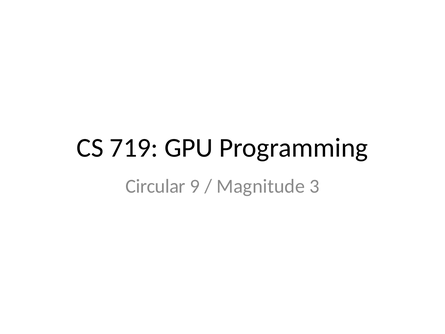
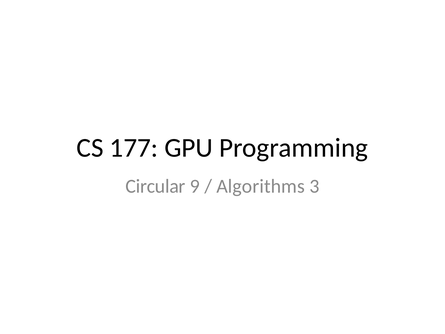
719: 719 -> 177
Magnitude: Magnitude -> Algorithms
